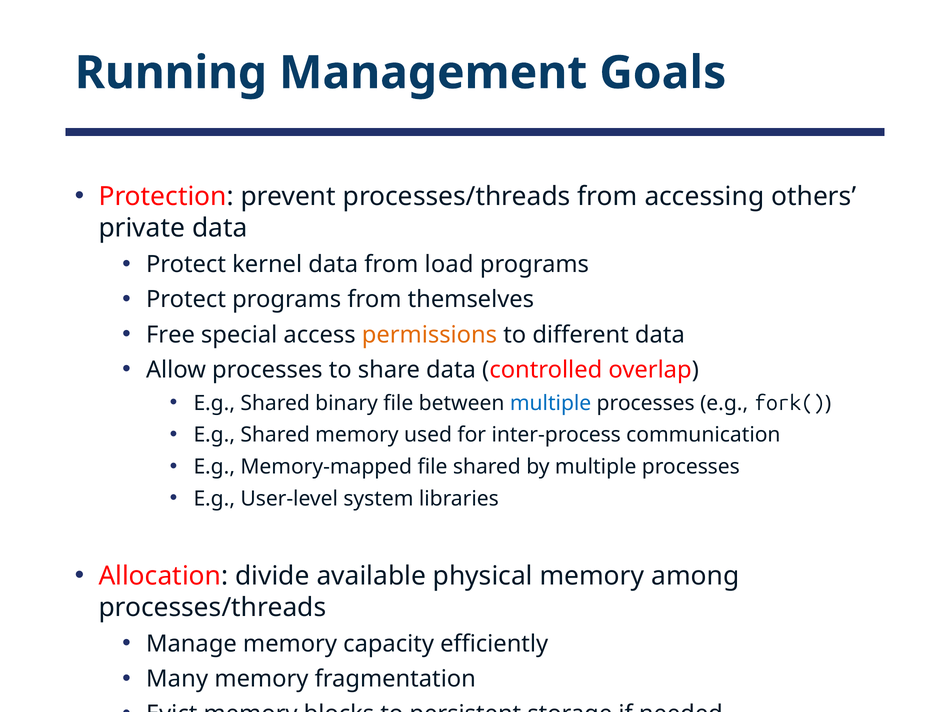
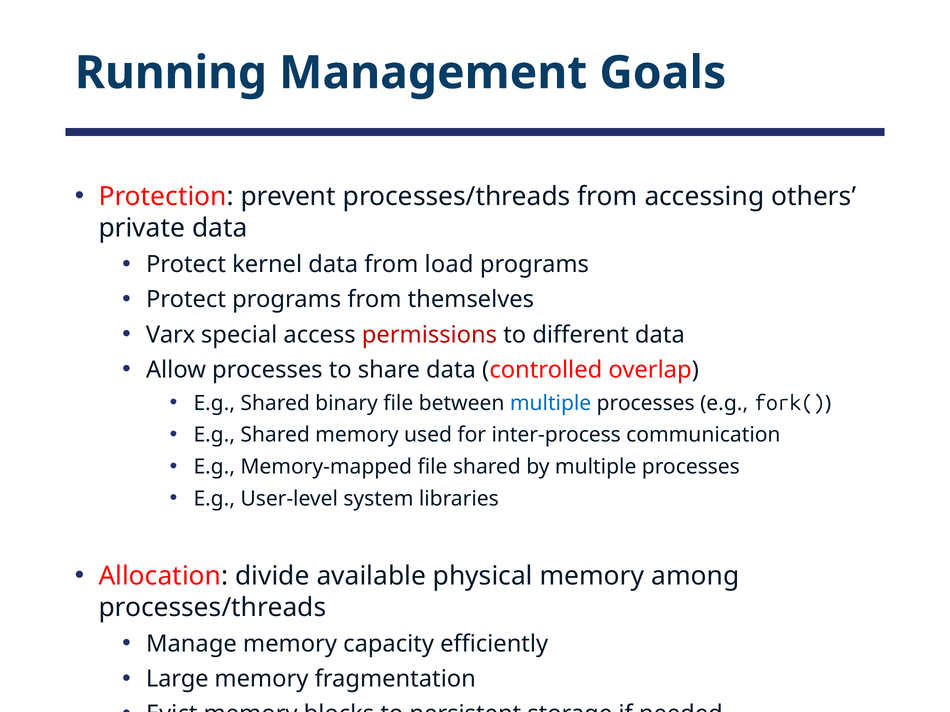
Free: Free -> Varx
permissions colour: orange -> red
Many: Many -> Large
